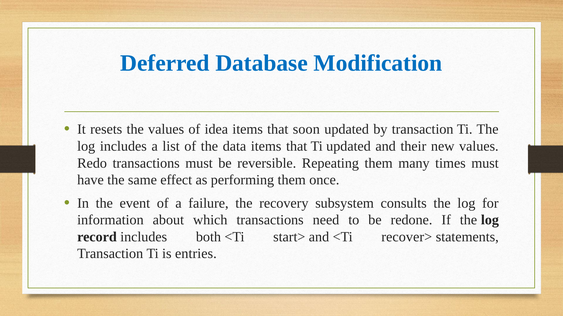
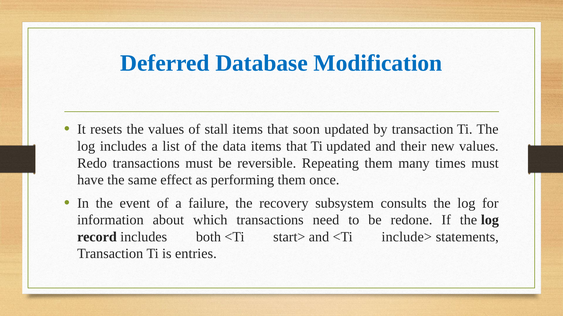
idea: idea -> stall
recover>: recover> -> include>
